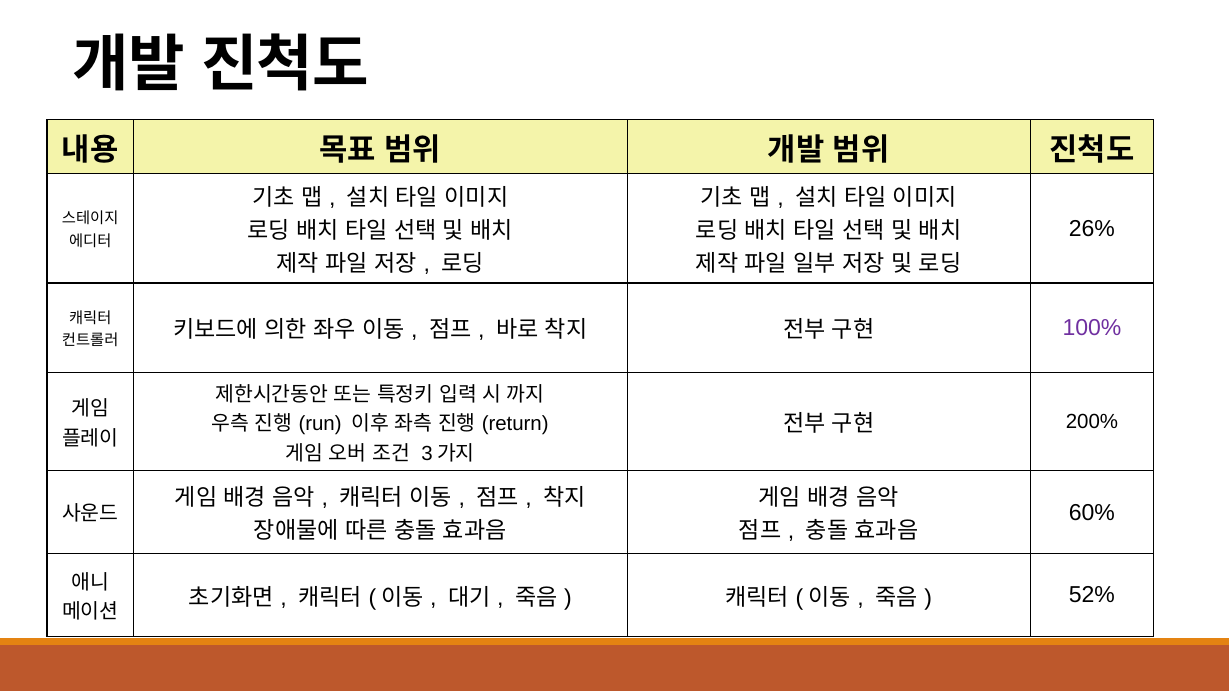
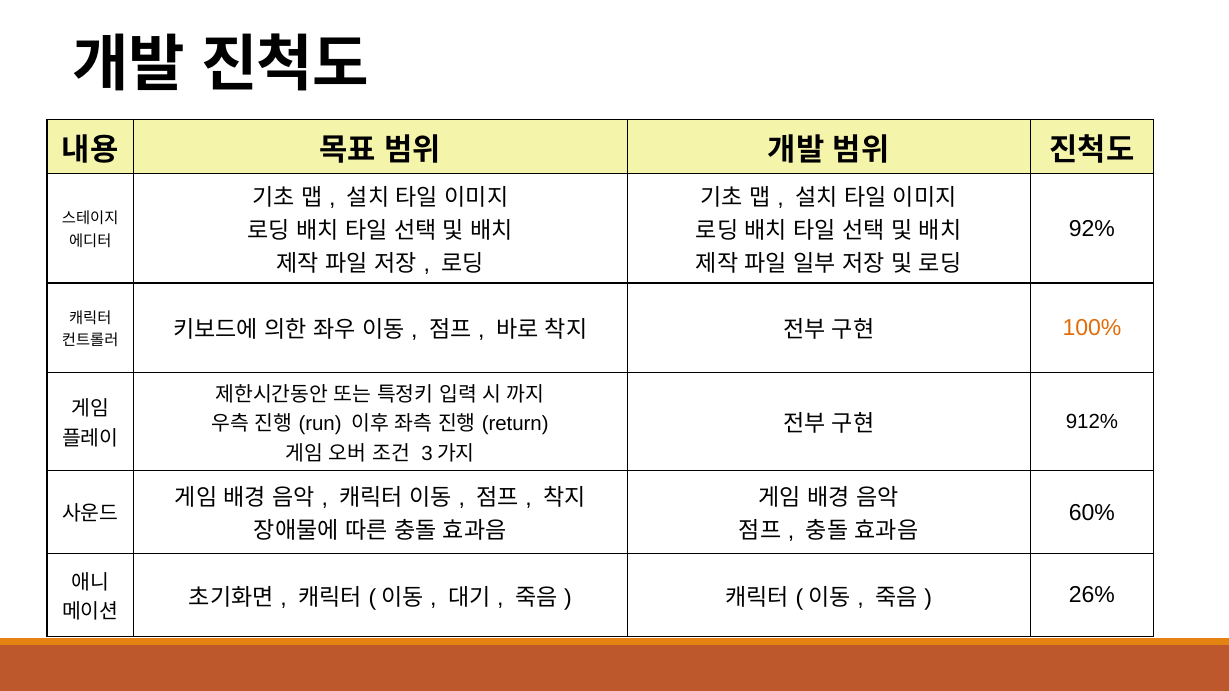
26%: 26% -> 92%
100% colour: purple -> orange
200%: 200% -> 912%
52%: 52% -> 26%
